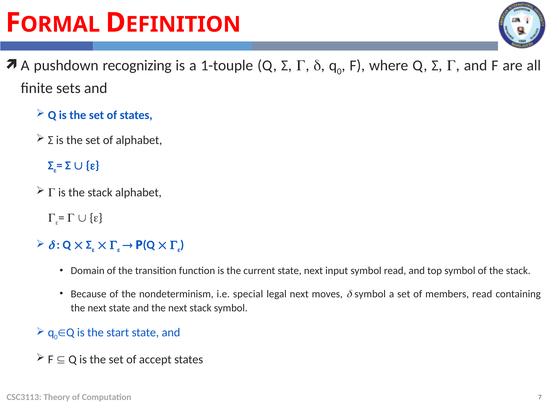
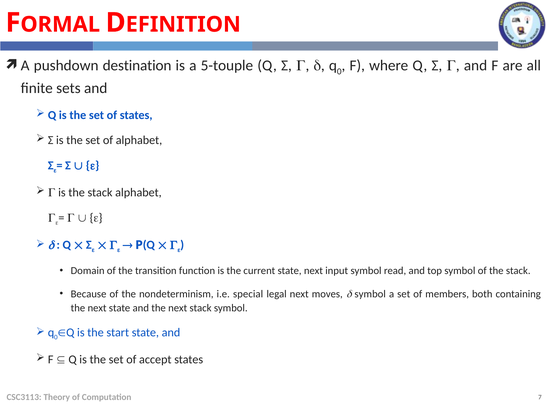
recognizing: recognizing -> destination
1-touple: 1-touple -> 5-touple
members read: read -> both
